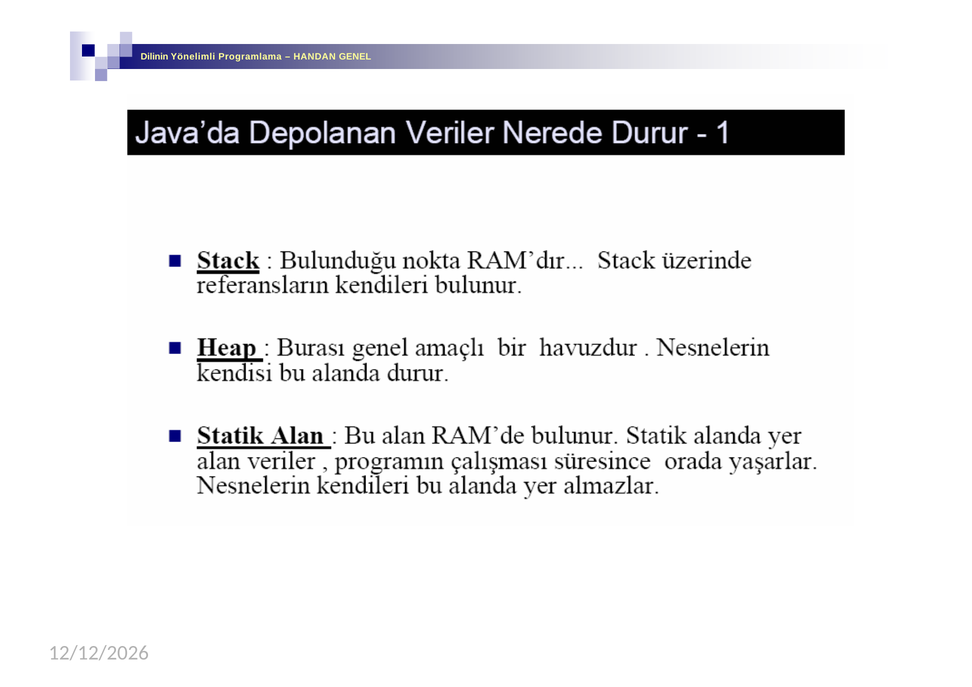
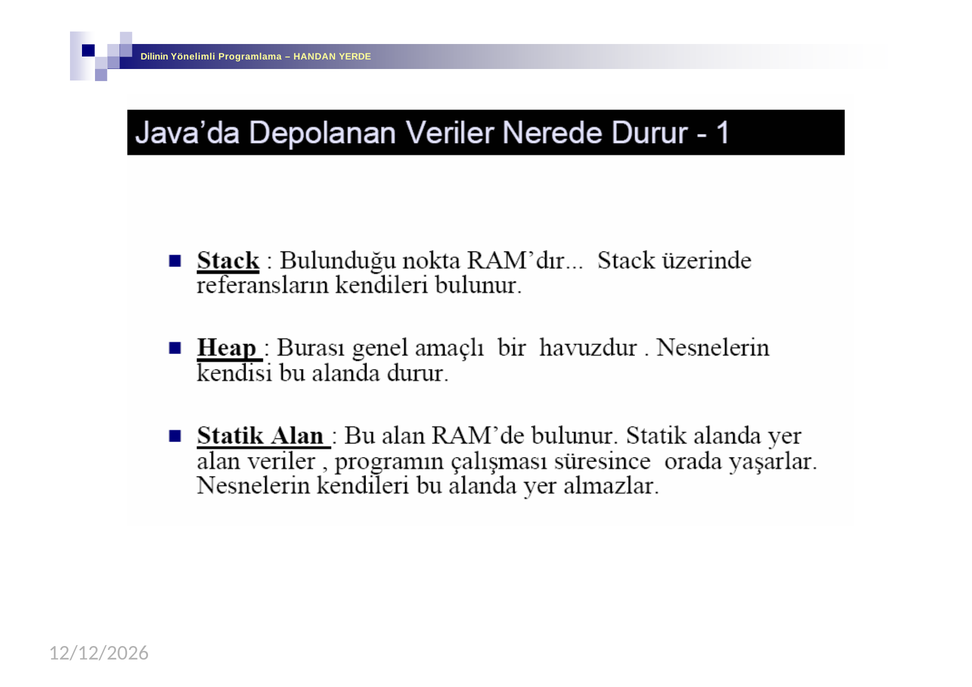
GENEL: GENEL -> YERDE
